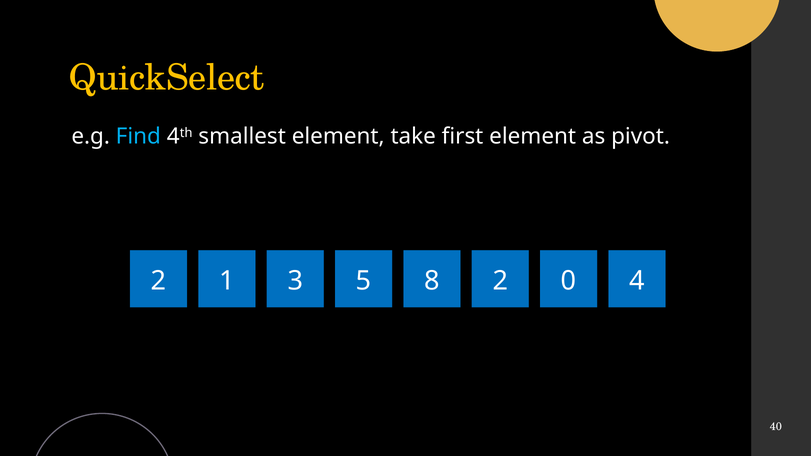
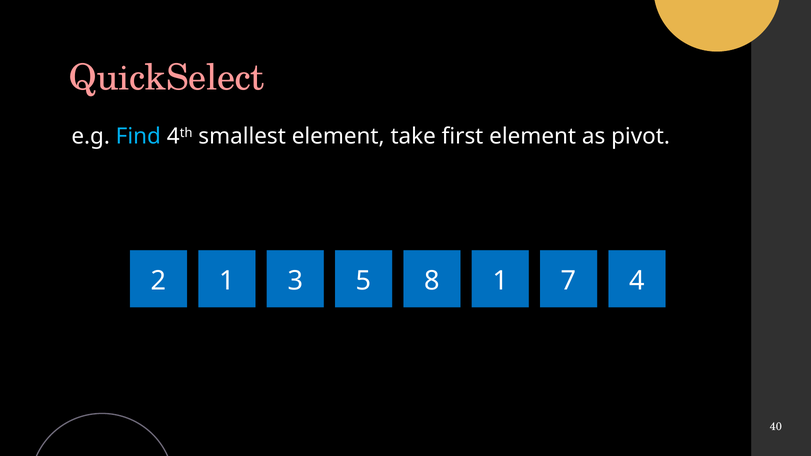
QuickSelect colour: yellow -> pink
1 2: 2 -> 1
0: 0 -> 7
